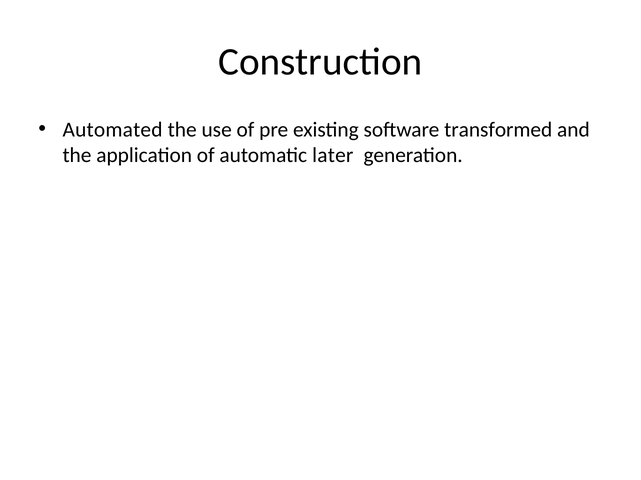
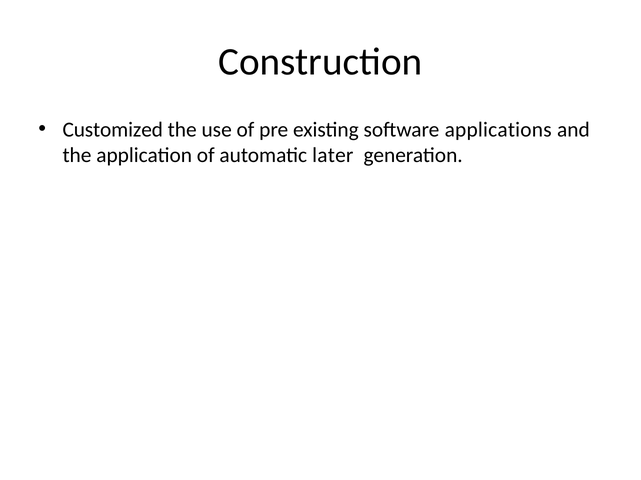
Automated: Automated -> Customized
transformed: transformed -> applications
